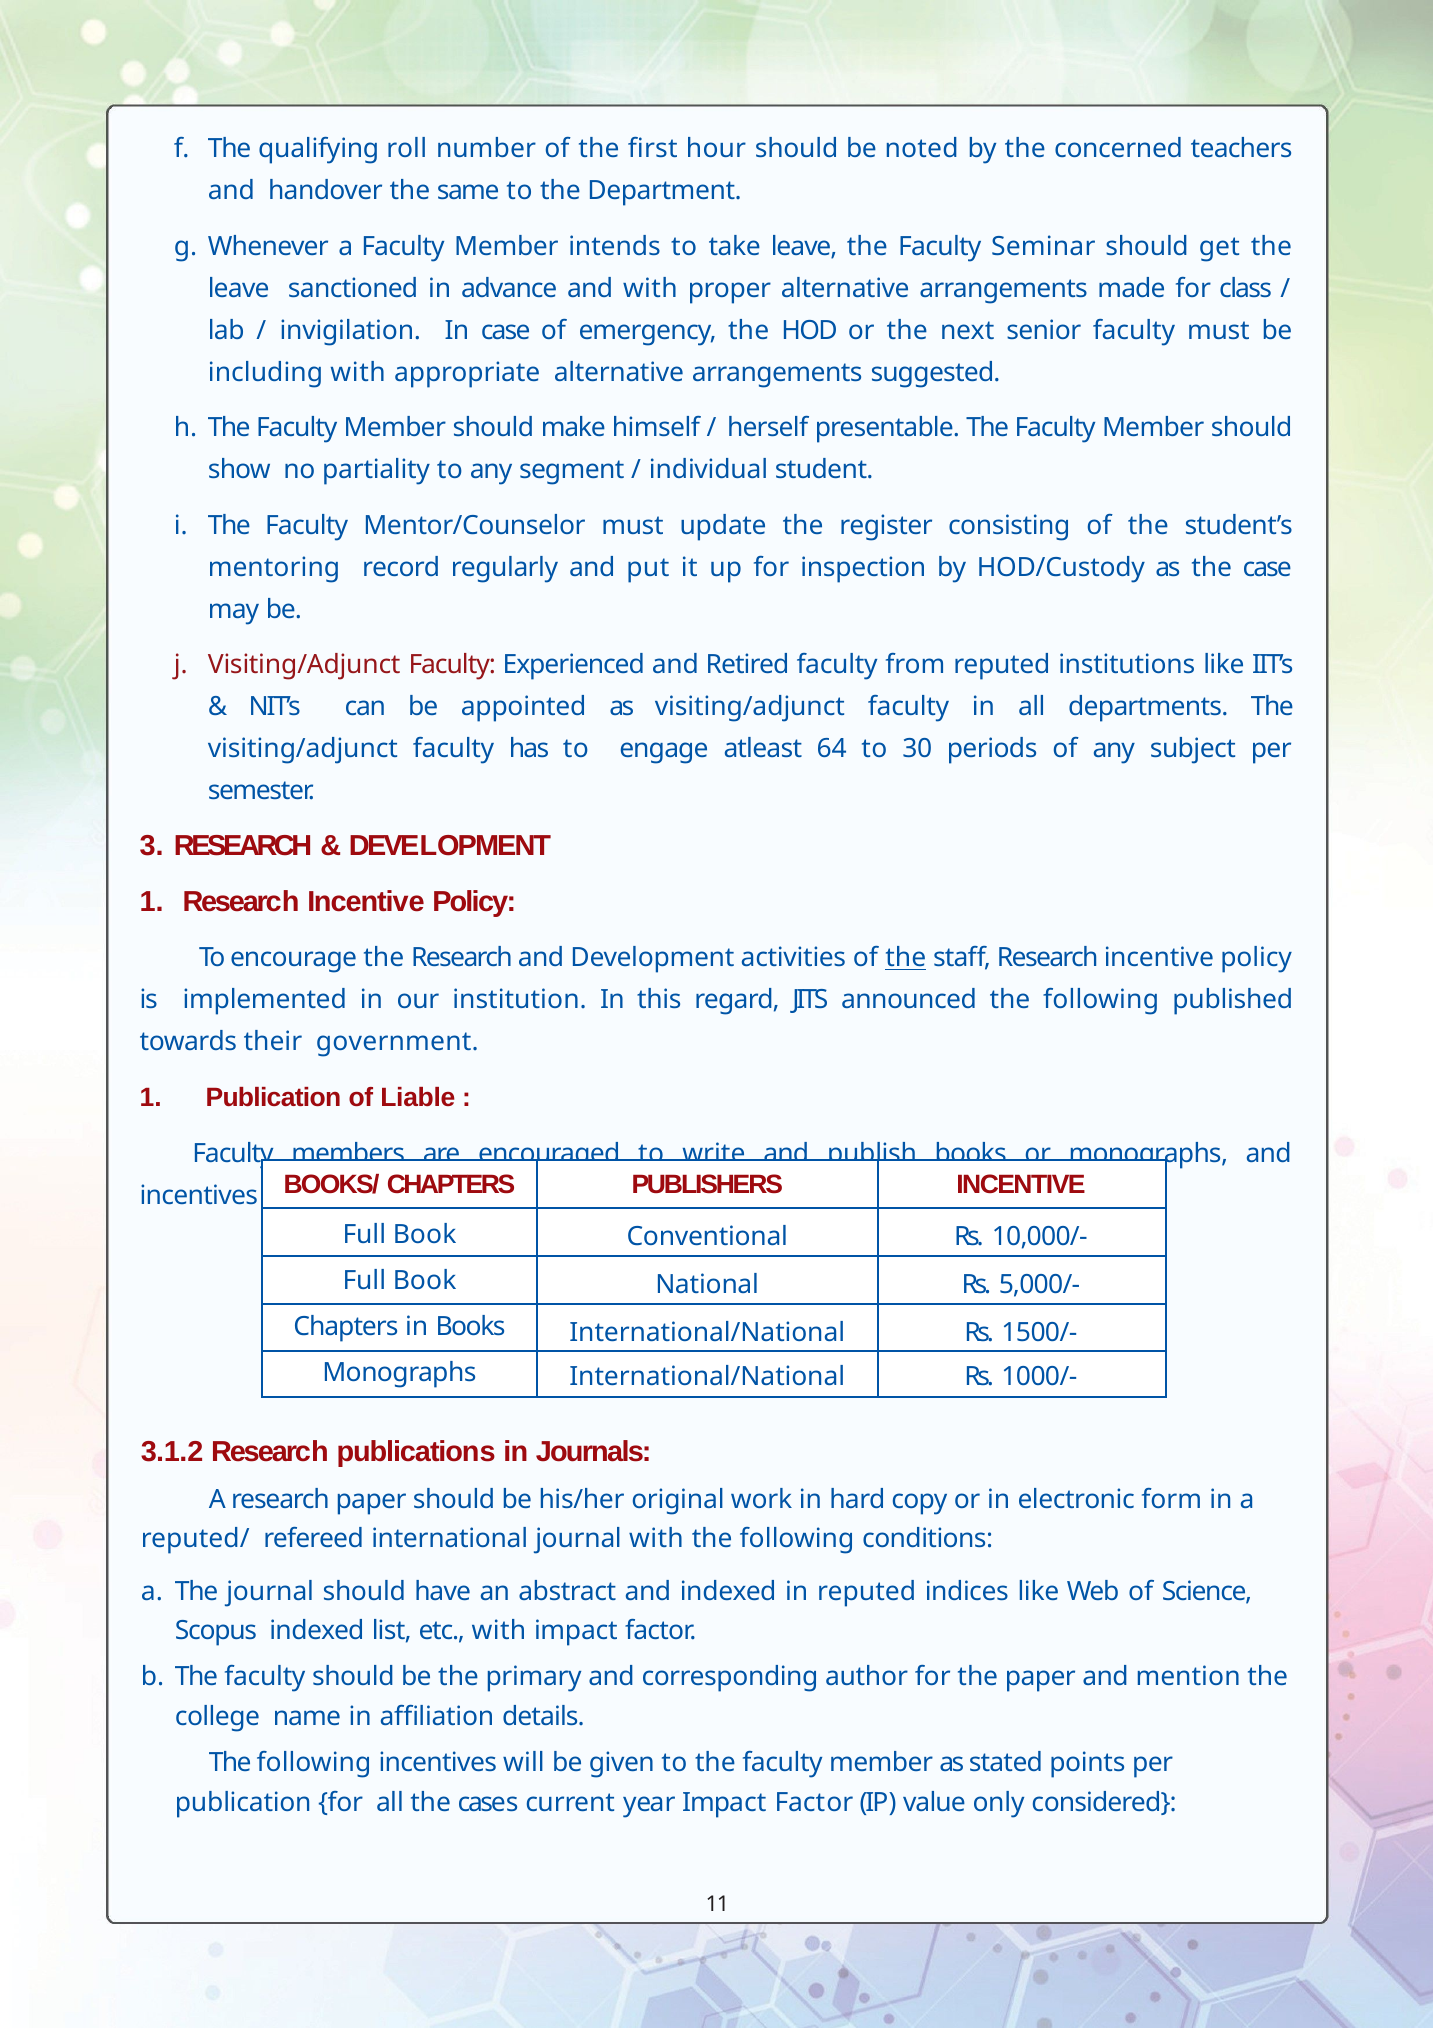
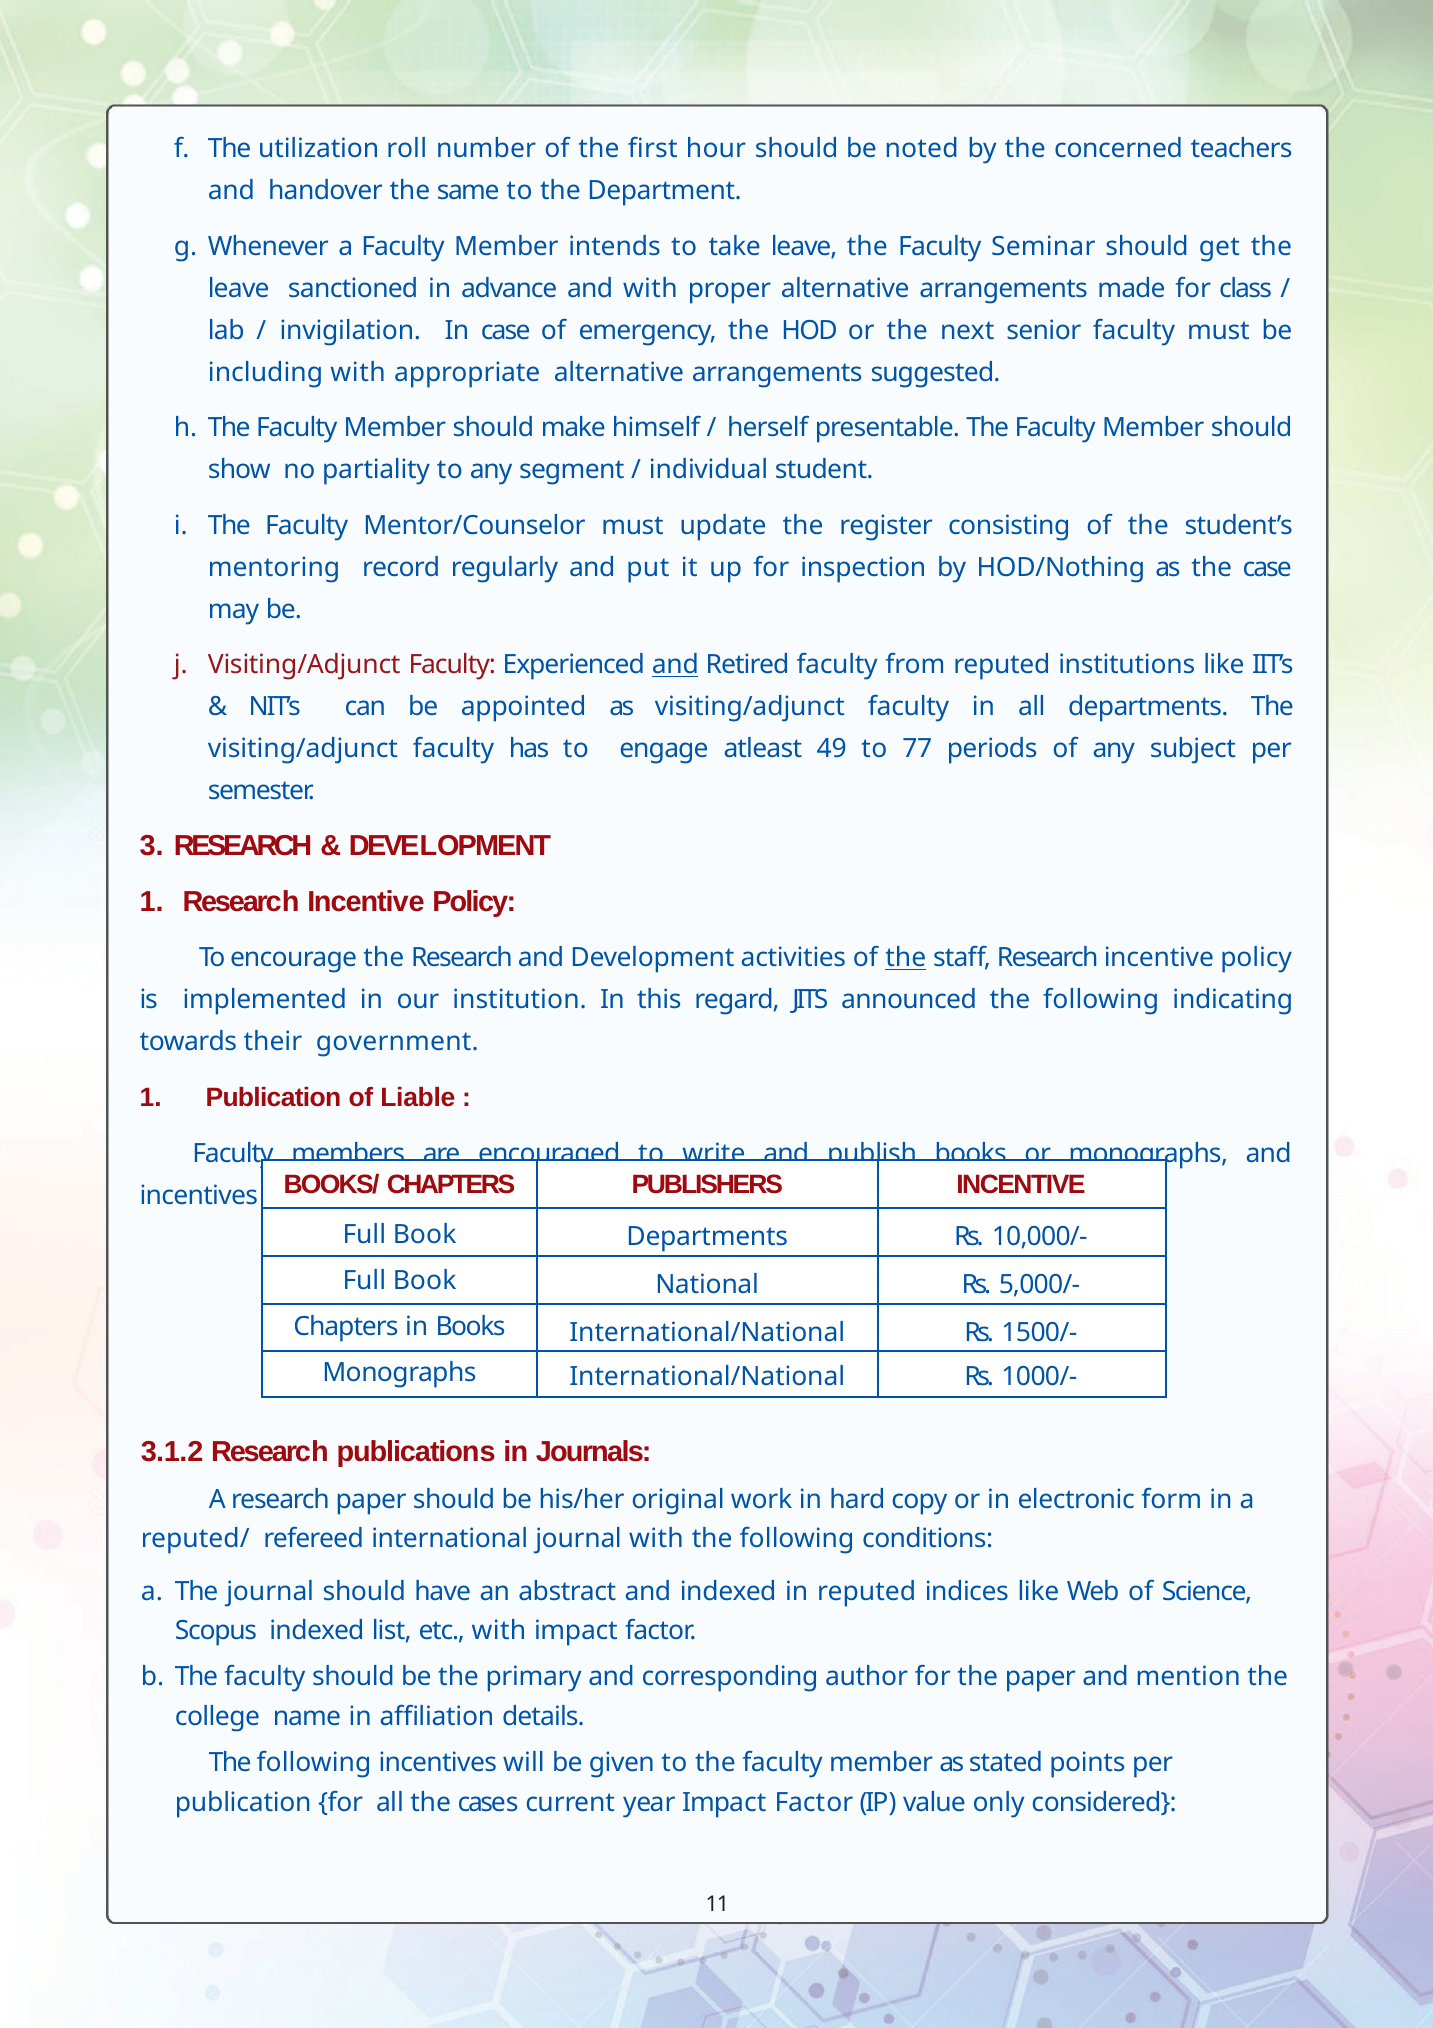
qualifying: qualifying -> utilization
HOD/Custody: HOD/Custody -> HOD/Nothing
and at (675, 665) underline: none -> present
64: 64 -> 49
30: 30 -> 77
published: published -> indicating
Book Conventional: Conventional -> Departments
